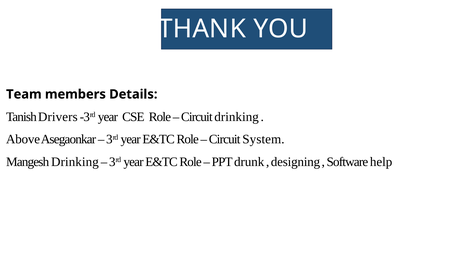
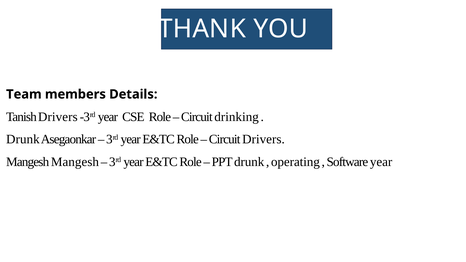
Above at (23, 139): Above -> Drunk
Circuit System: System -> Drivers
Mangesh Drinking: Drinking -> Mangesh
designing: designing -> operating
Software help: help -> year
